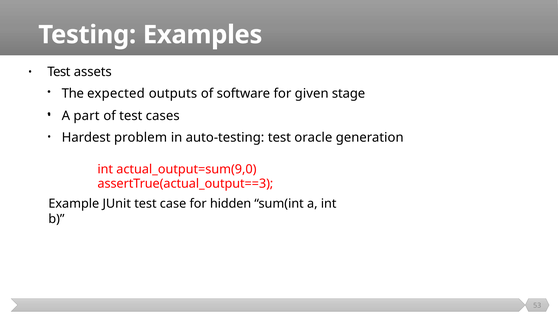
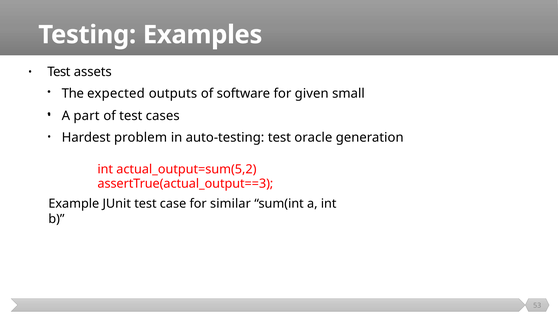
stage: stage -> small
actual_output=sum(9,0: actual_output=sum(9,0 -> actual_output=sum(5,2
hidden: hidden -> similar
